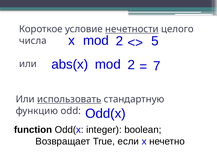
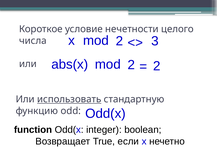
нечетности underline: present -> none
5: 5 -> 3
mod 7: 7 -> 2
